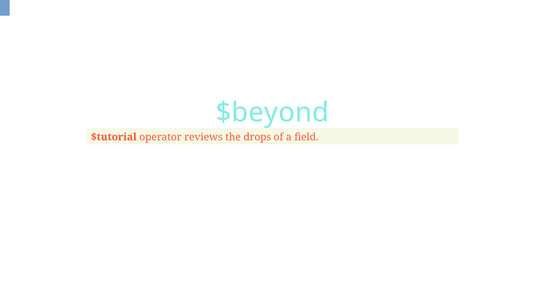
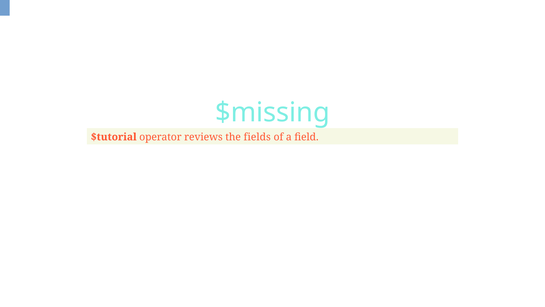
$beyond: $beyond -> $missing
drops: drops -> fields
